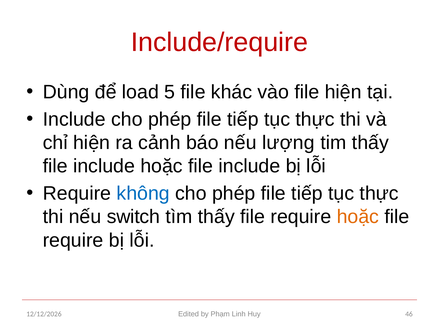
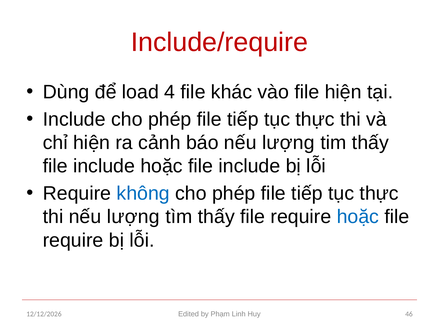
5: 5 -> 4
thi nếu switch: switch -> lượng
hoặc at (358, 217) colour: orange -> blue
